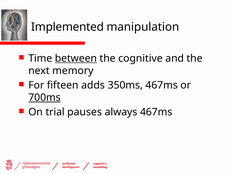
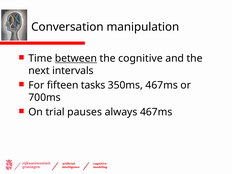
Implemented: Implemented -> Conversation
memory: memory -> intervals
adds: adds -> tasks
700ms underline: present -> none
